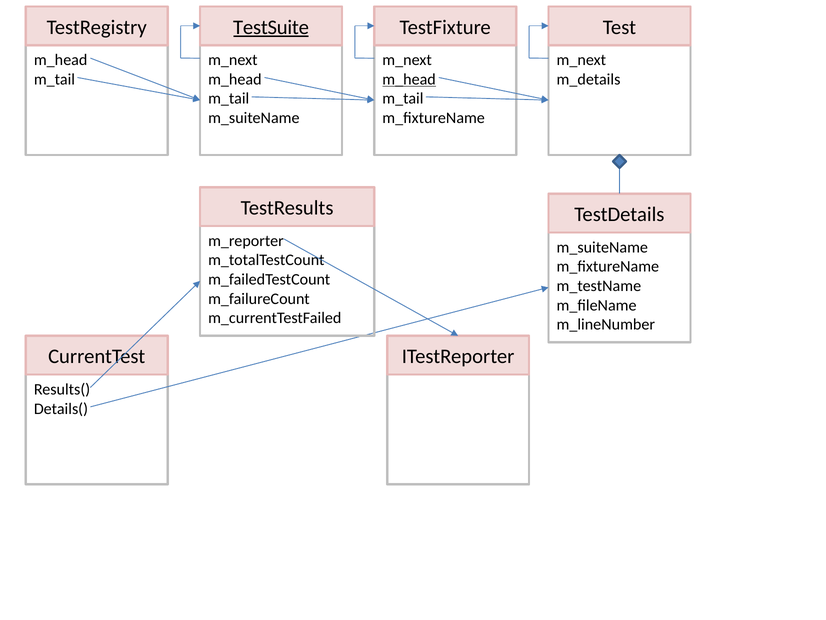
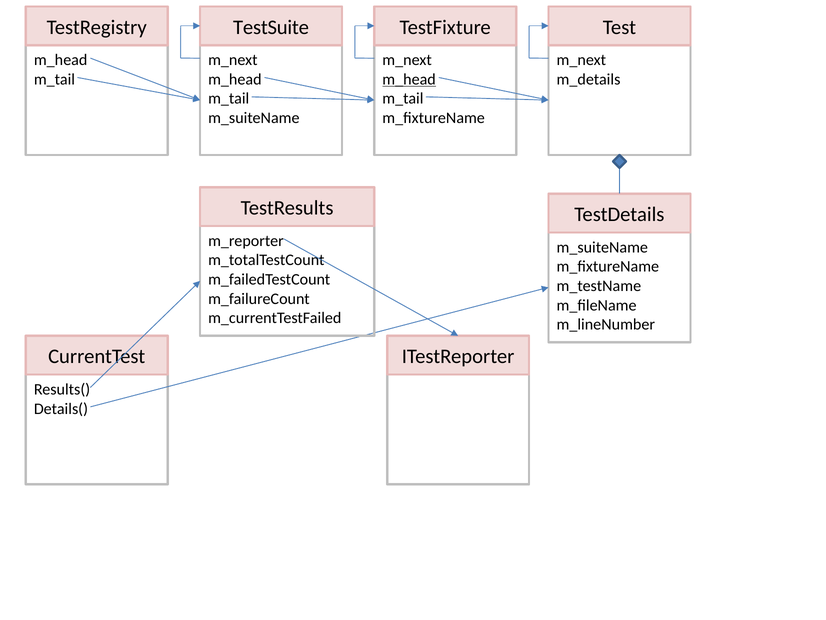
TestSuite underline: present -> none
